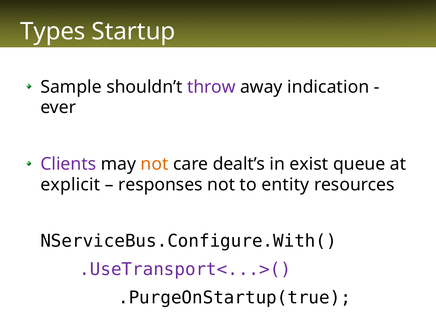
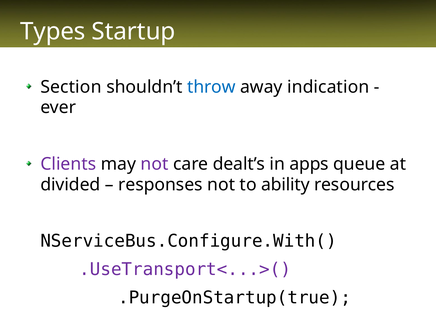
Sample: Sample -> Section
throw colour: purple -> blue
not at (155, 164) colour: orange -> purple
exist: exist -> apps
explicit: explicit -> divided
entity: entity -> ability
